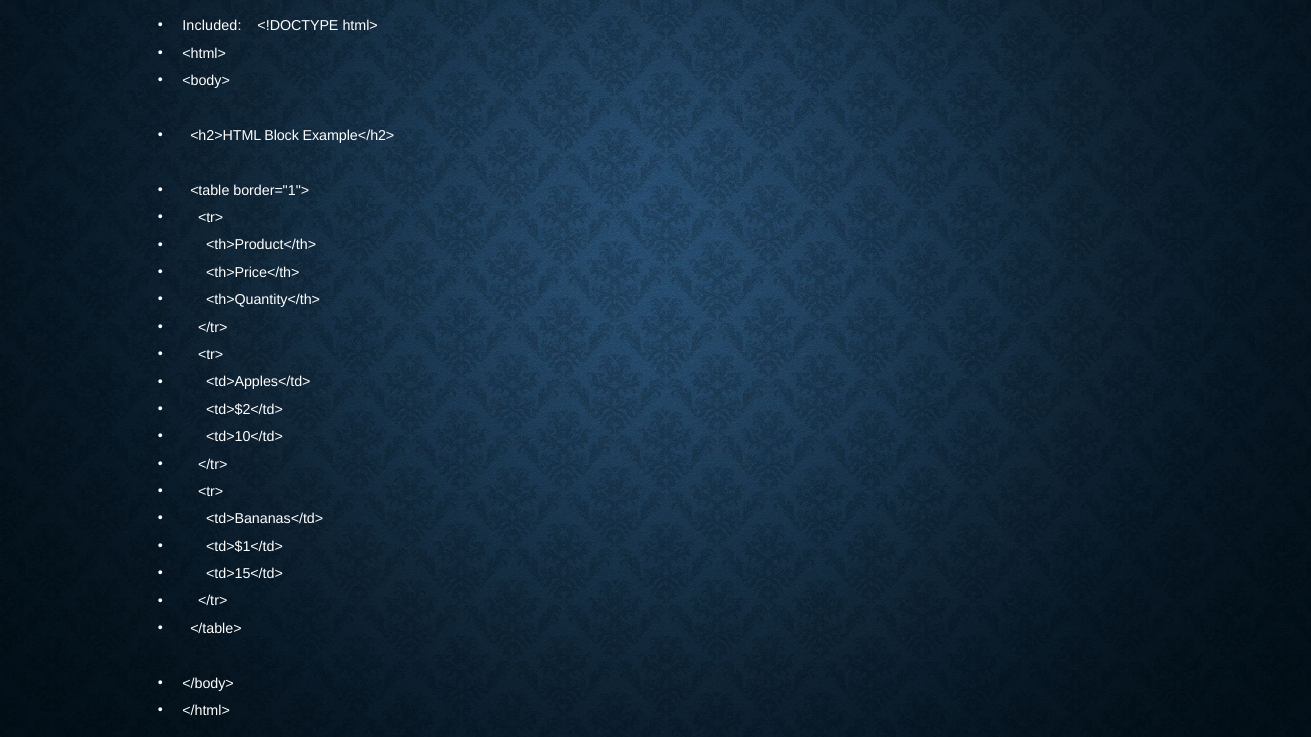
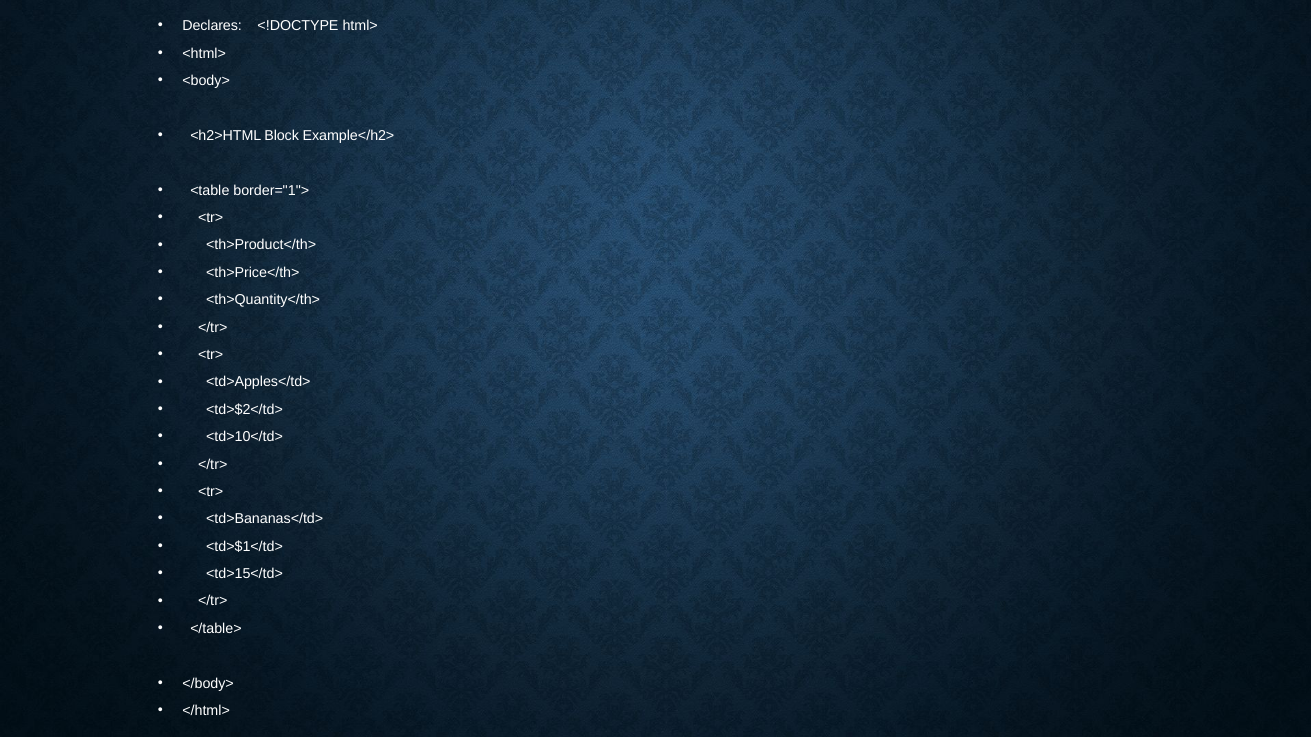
Included: Included -> Declares
